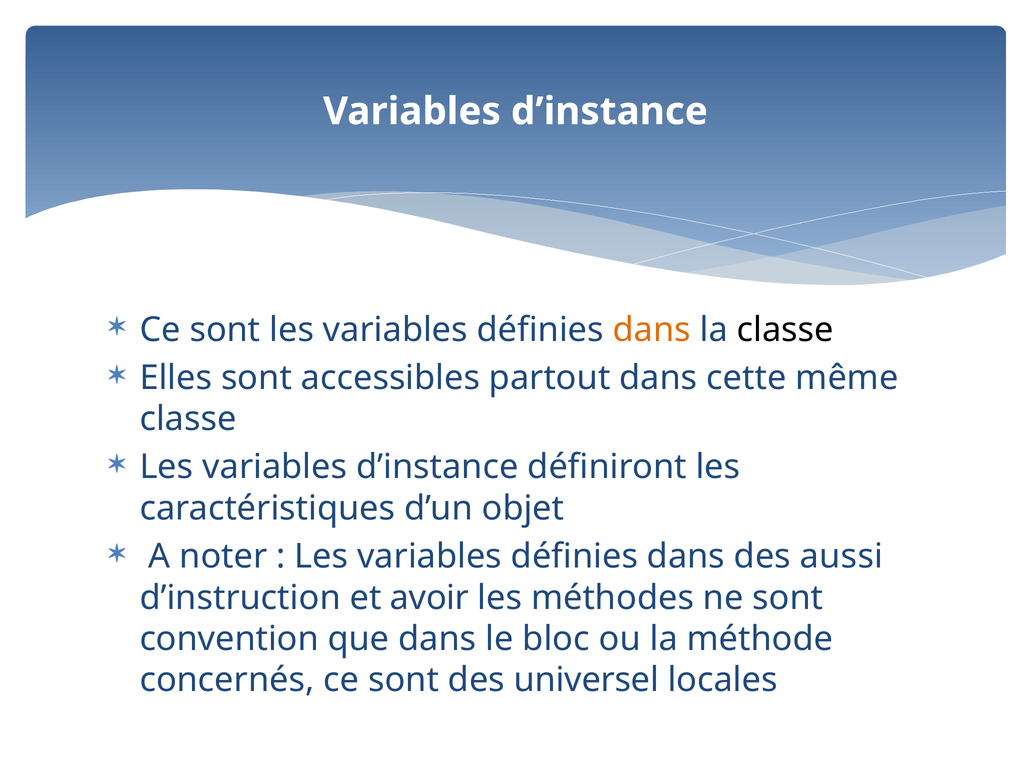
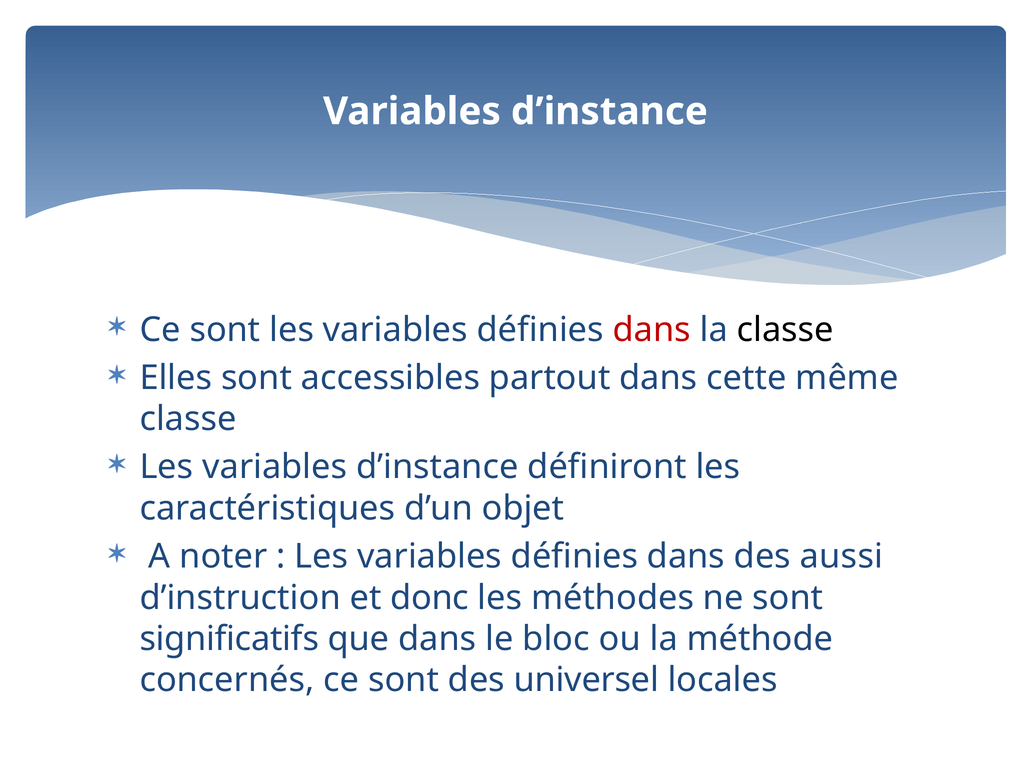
dans at (652, 330) colour: orange -> red
avoir: avoir -> donc
convention: convention -> significatifs
